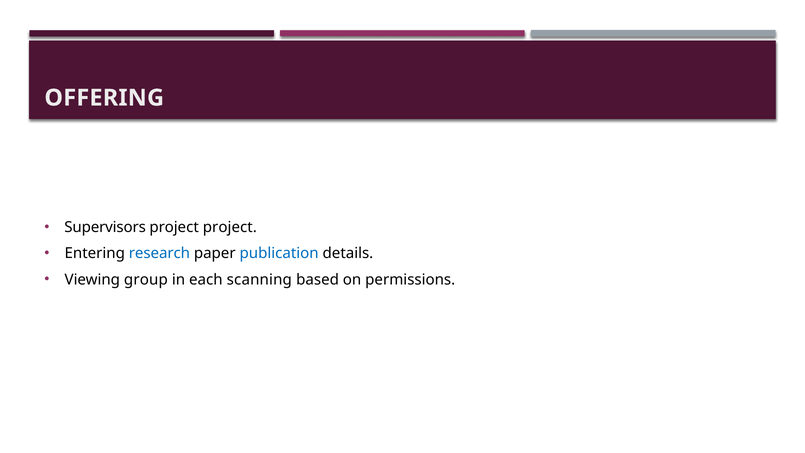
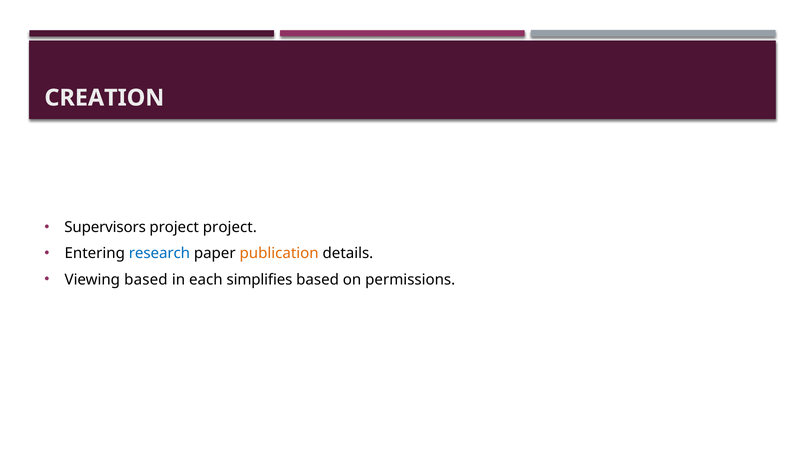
OFFERING: OFFERING -> CREATION
publication colour: blue -> orange
Viewing group: group -> based
scanning: scanning -> simplifies
